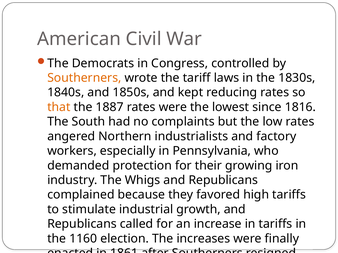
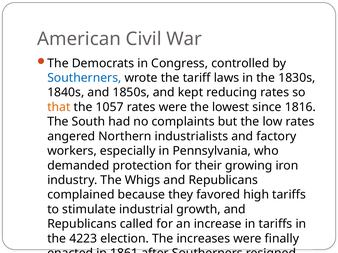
Southerners at (84, 78) colour: orange -> blue
1887: 1887 -> 1057
1160: 1160 -> 4223
